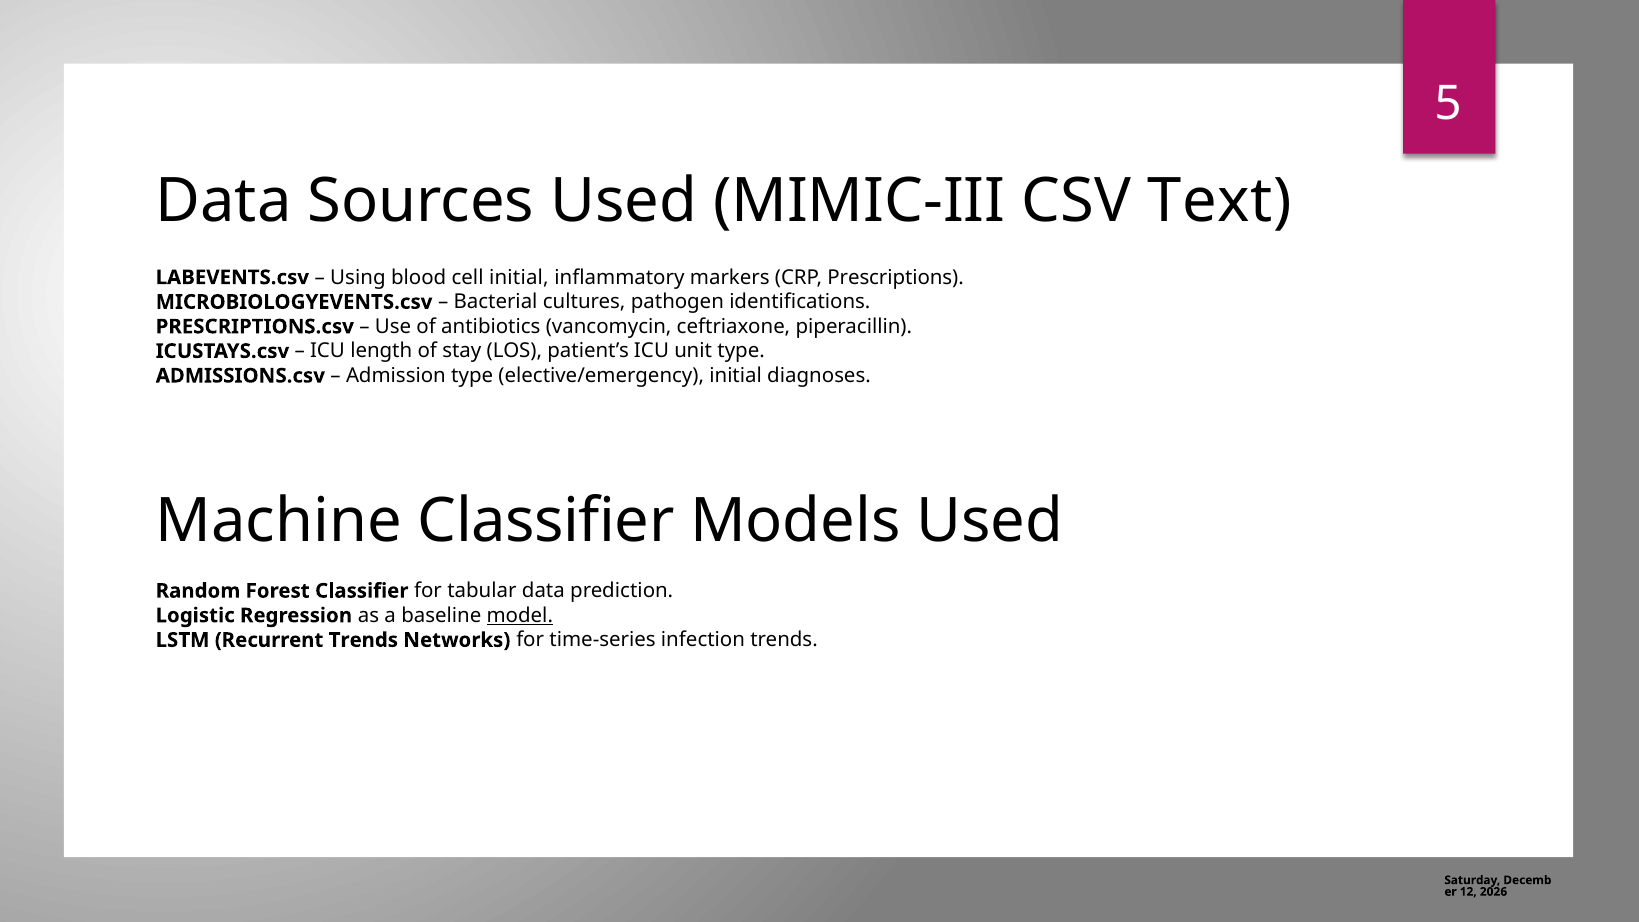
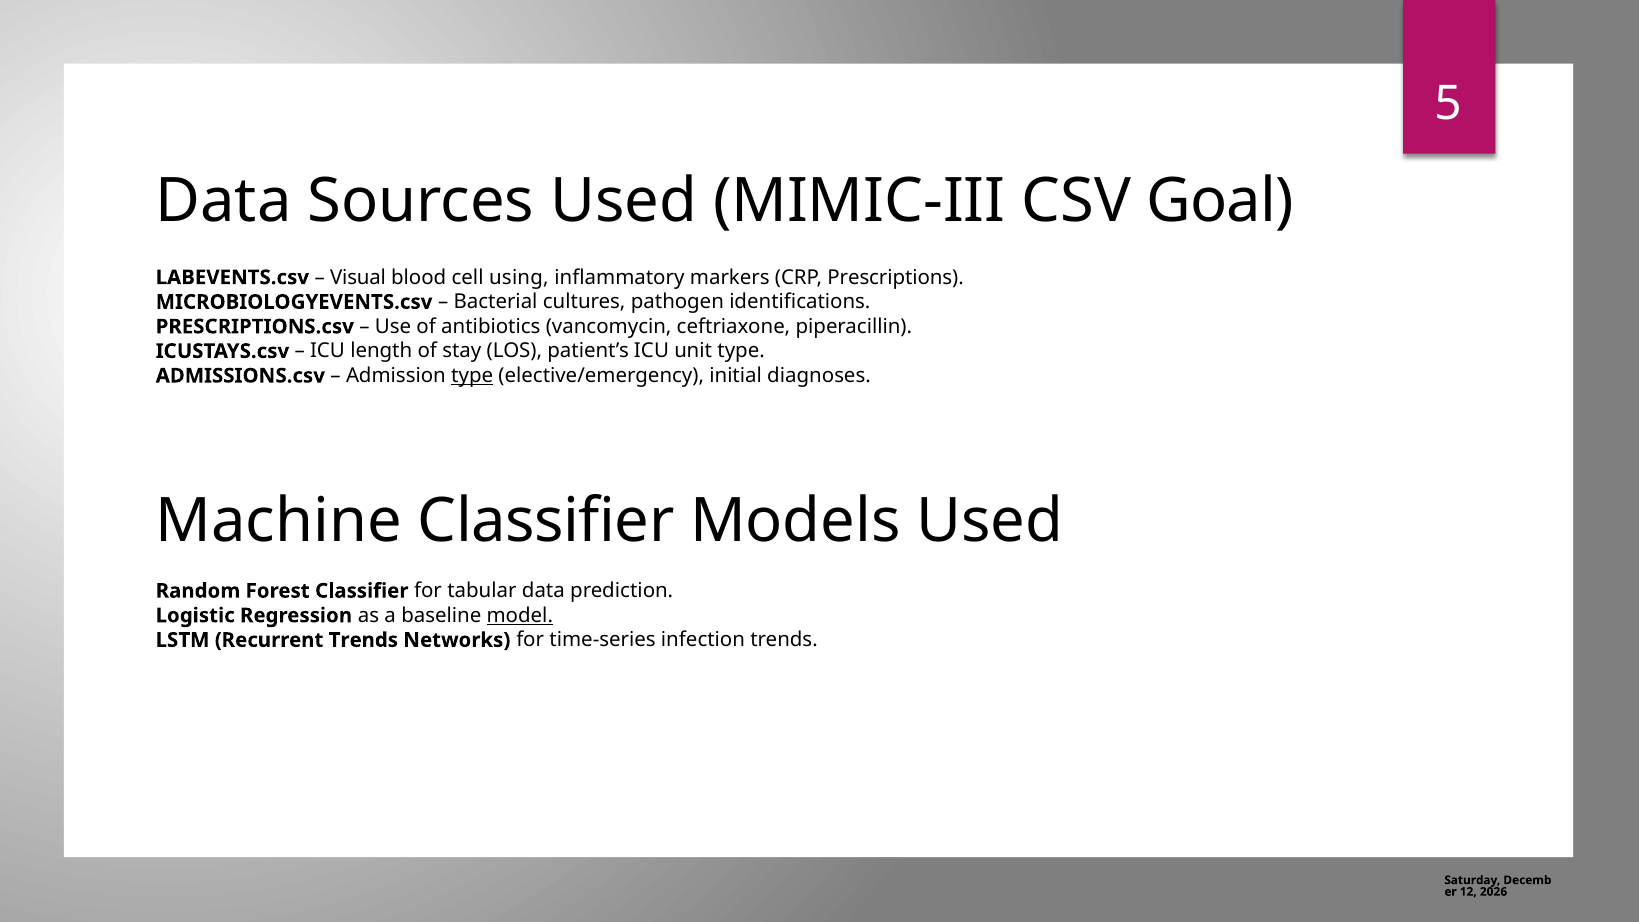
Text: Text -> Goal
Using: Using -> Visual
cell initial: initial -> using
type at (472, 376) underline: none -> present
